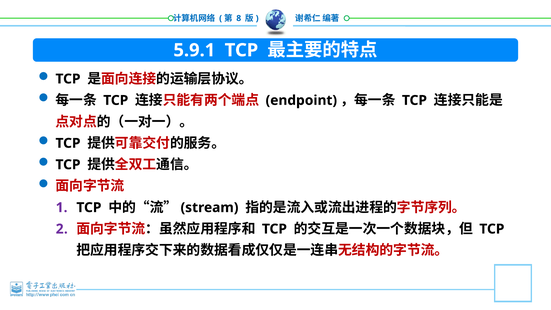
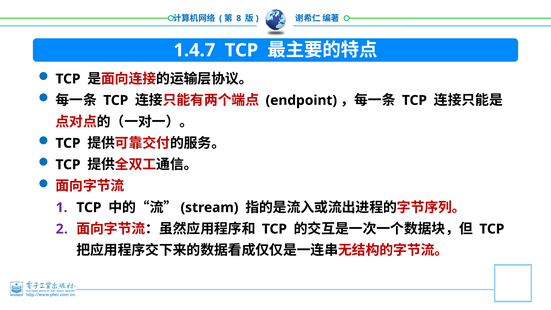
5.9.1: 5.9.1 -> 1.4.7
